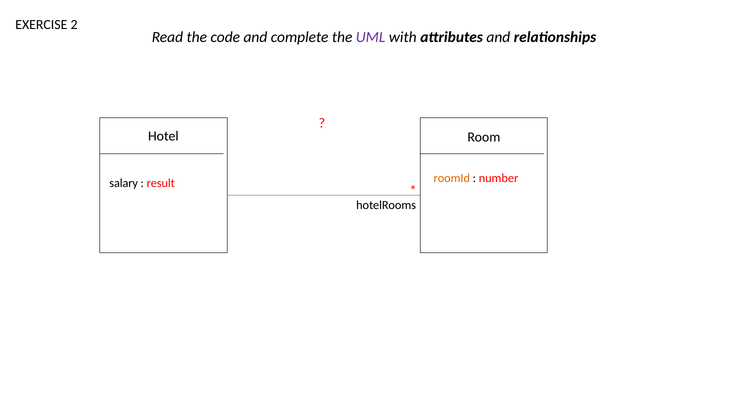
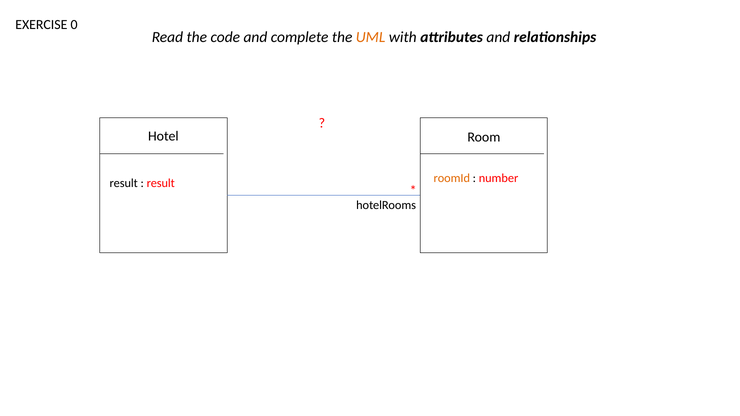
2: 2 -> 0
UML colour: purple -> orange
salary at (124, 183): salary -> result
